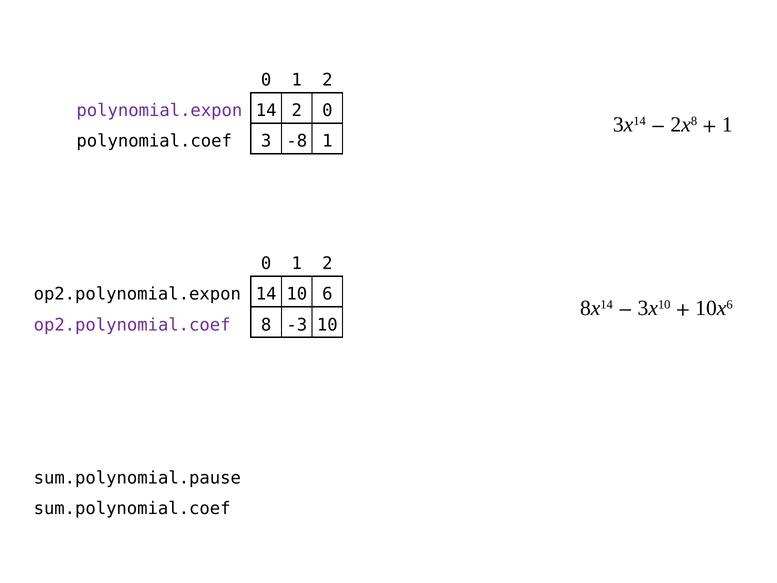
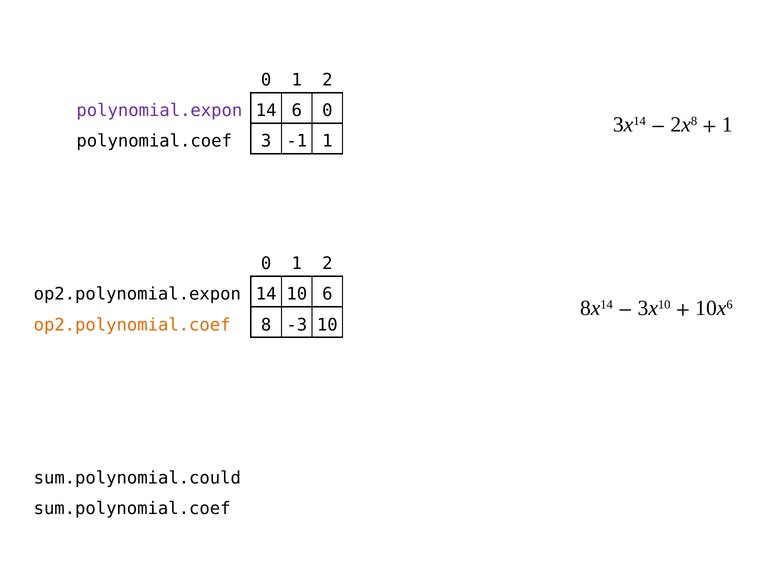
14 2: 2 -> 6
-8: -8 -> -1
op2.polynomial.coef colour: purple -> orange
sum.polynomial.pause: sum.polynomial.pause -> sum.polynomial.could
